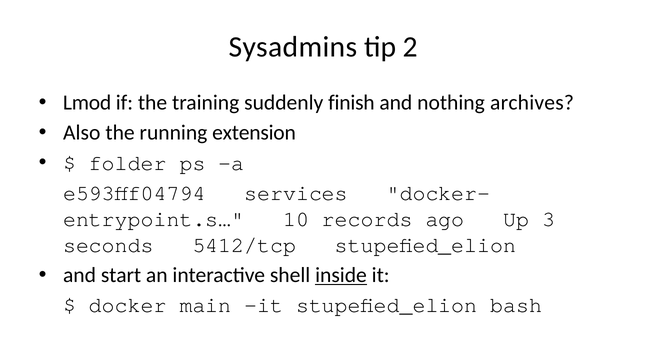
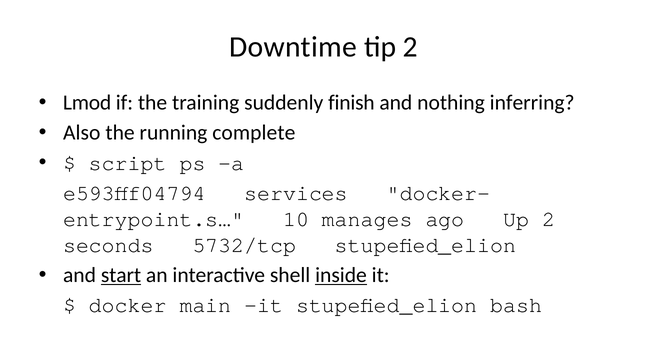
Sysadmins: Sysadmins -> Downtime
archives: archives -> inferring
extension: extension -> complete
folder: folder -> script
records: records -> manages
Up 3: 3 -> 2
5412/tcp: 5412/tcp -> 5732/tcp
start underline: none -> present
